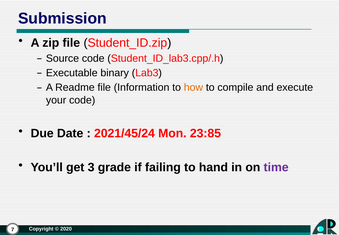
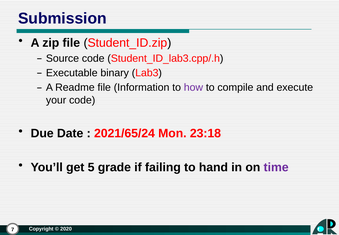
how colour: orange -> purple
2021/45/24: 2021/45/24 -> 2021/65/24
23:85: 23:85 -> 23:18
3: 3 -> 5
